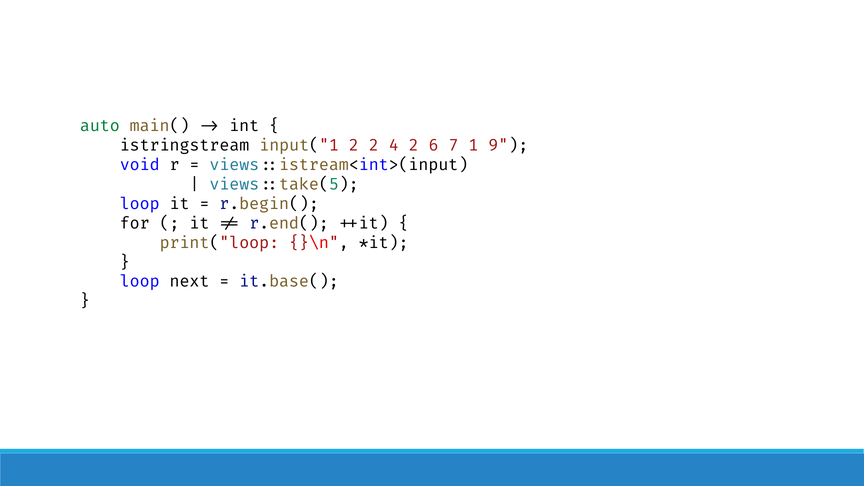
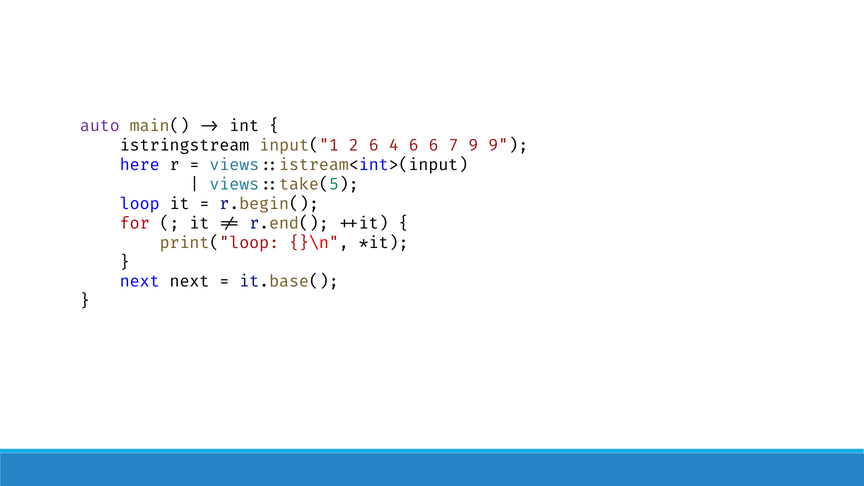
auto colour: green -> purple
2 2: 2 -> 6
4 2: 2 -> 6
7 1: 1 -> 9
void: void -> here
for colour: black -> red
loop at (140, 282): loop -> next
